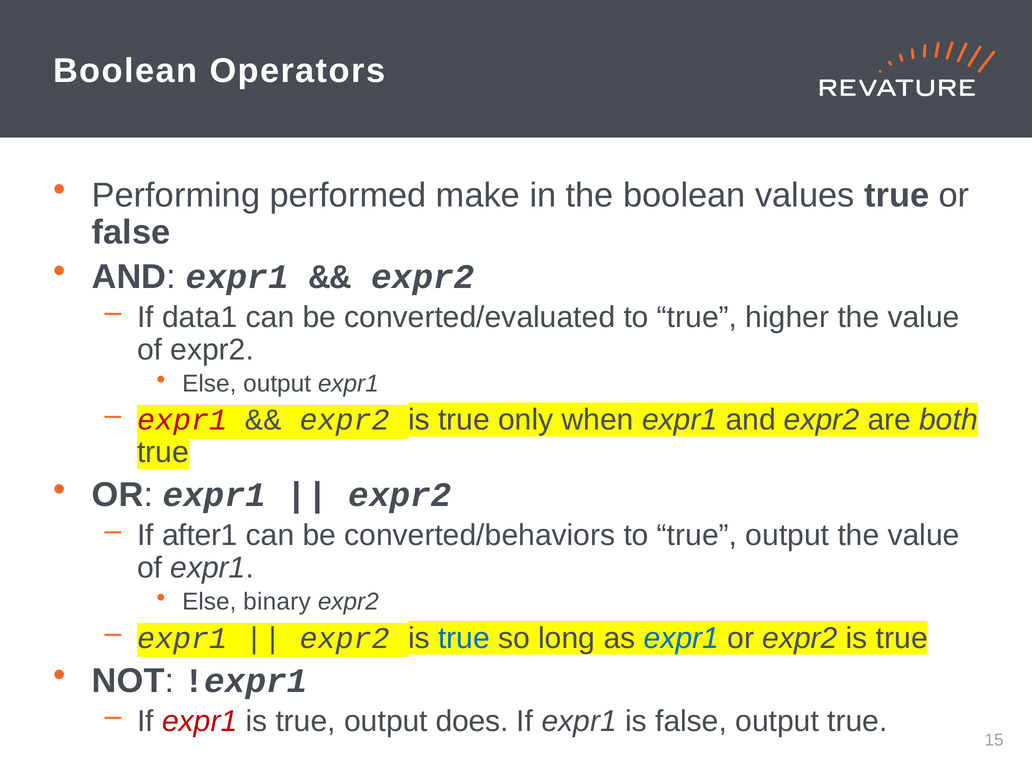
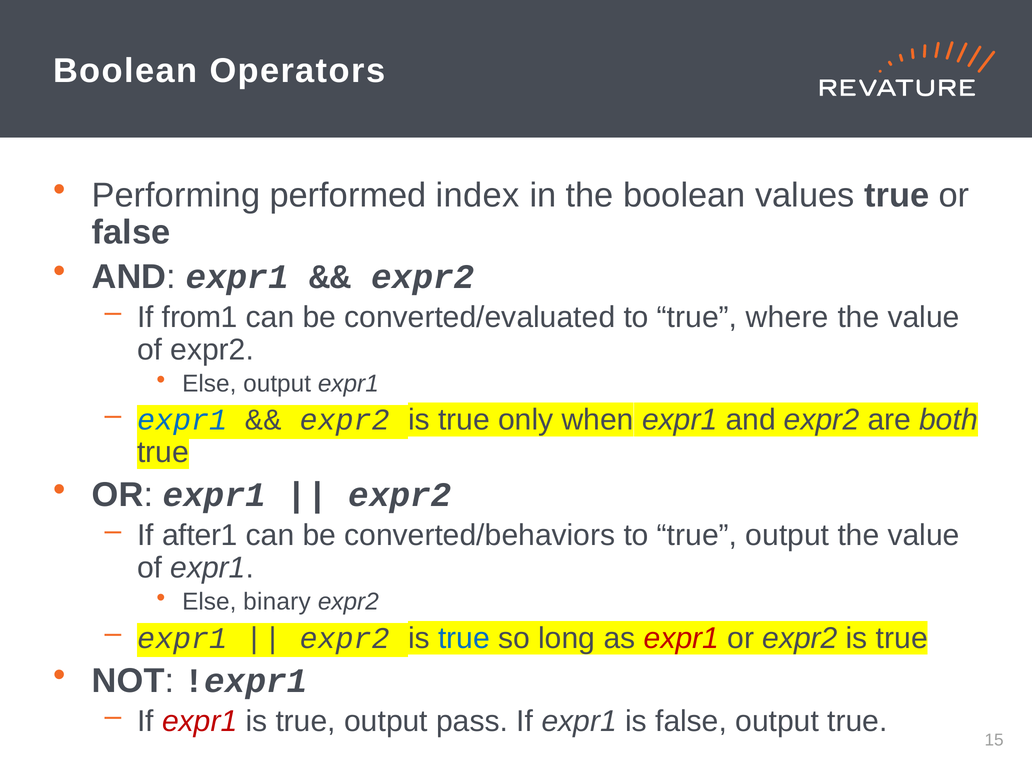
make: make -> index
data1: data1 -> from1
higher: higher -> where
expr1 at (182, 420) colour: red -> blue
expr1 at (681, 638) colour: blue -> red
does: does -> pass
